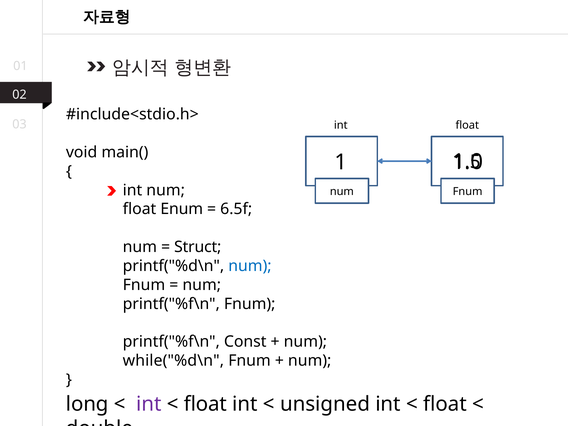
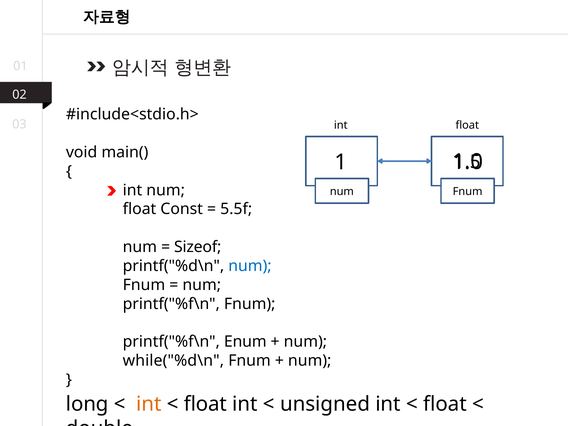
Enum: Enum -> Const
6.5f: 6.5f -> 5.5f
Struct: Struct -> Sizeof
Const: Const -> Enum
int at (149, 404) colour: purple -> orange
